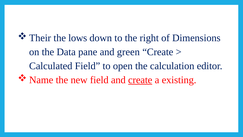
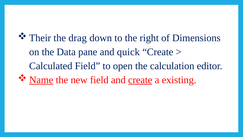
lows: lows -> drag
green: green -> quick
Name underline: none -> present
